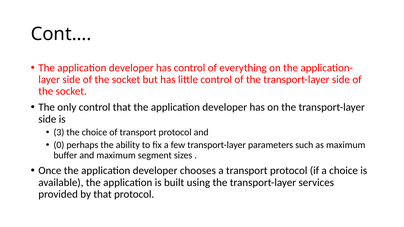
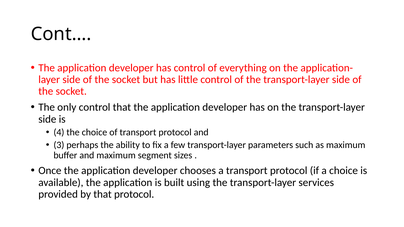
3: 3 -> 4
0: 0 -> 3
